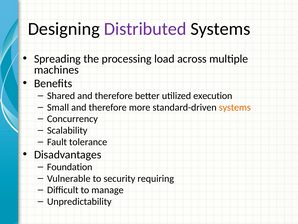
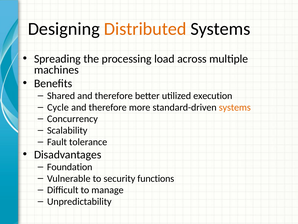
Distributed colour: purple -> orange
Small: Small -> Cycle
requiring: requiring -> functions
